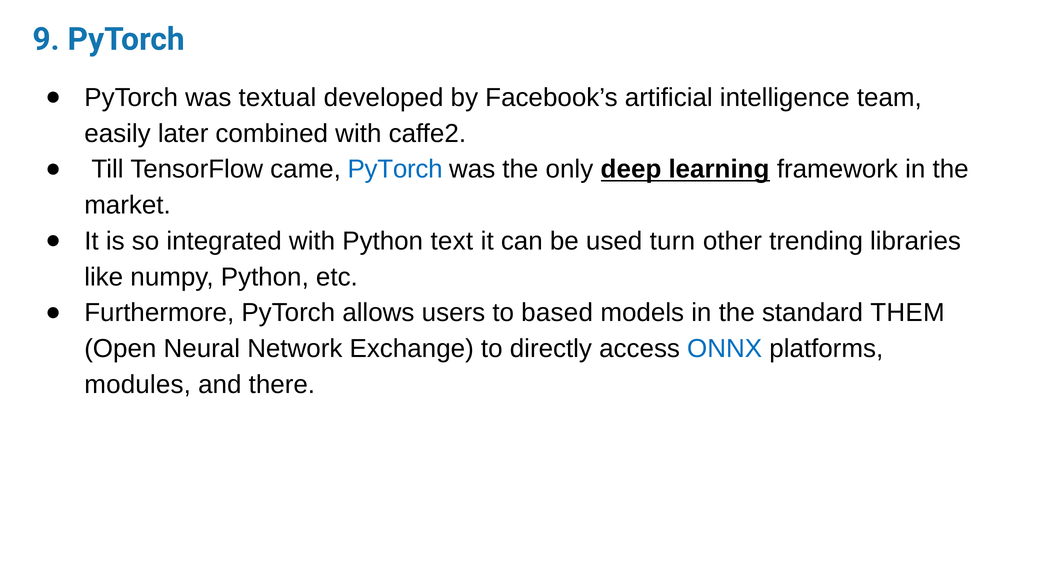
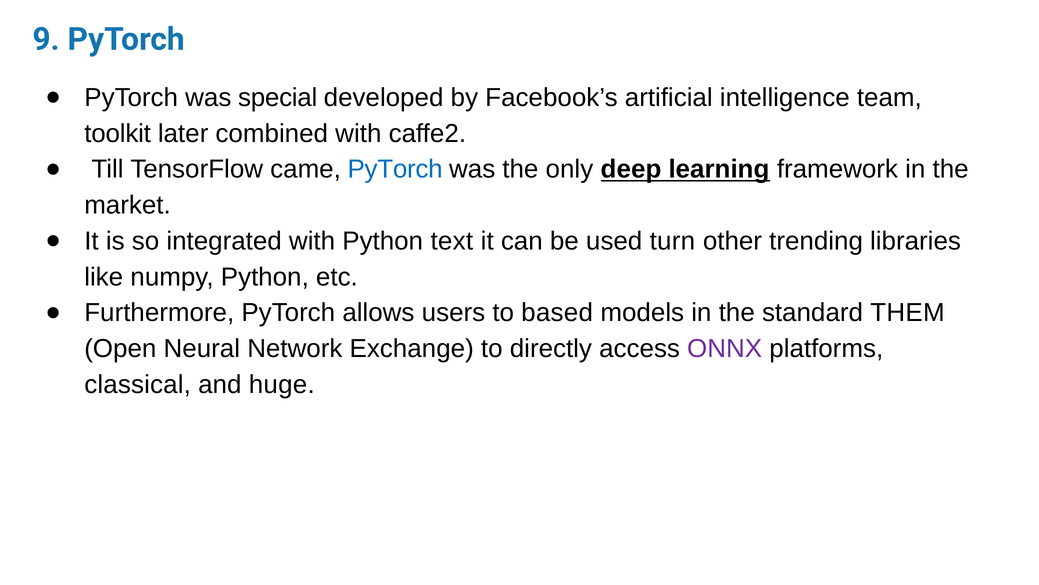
textual: textual -> special
easily: easily -> toolkit
ONNX colour: blue -> purple
modules: modules -> classical
there: there -> huge
